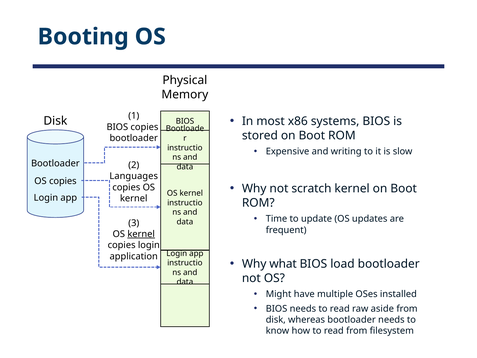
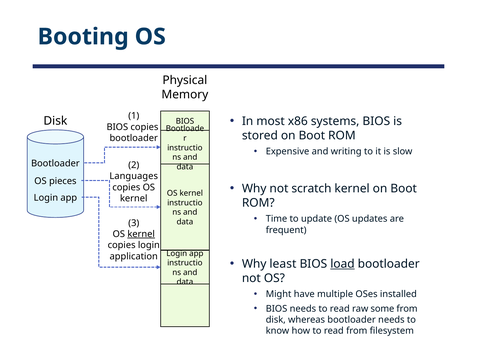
OS copies: copies -> pieces
what: what -> least
load underline: none -> present
aside: aside -> some
